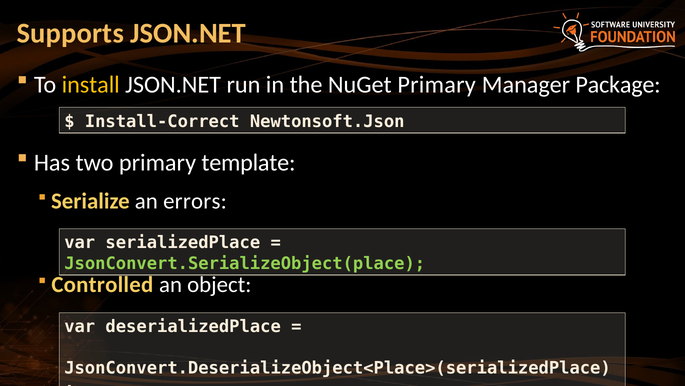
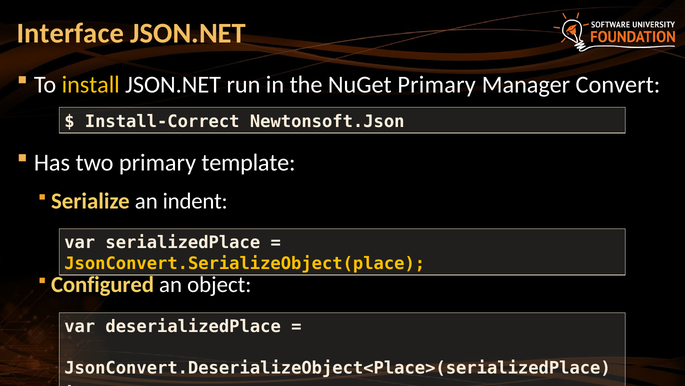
Supports: Supports -> Interface
Package: Package -> Convert
errors: errors -> indent
JsonConvert.SerializeObject(place colour: light green -> yellow
Controlled: Controlled -> Configured
